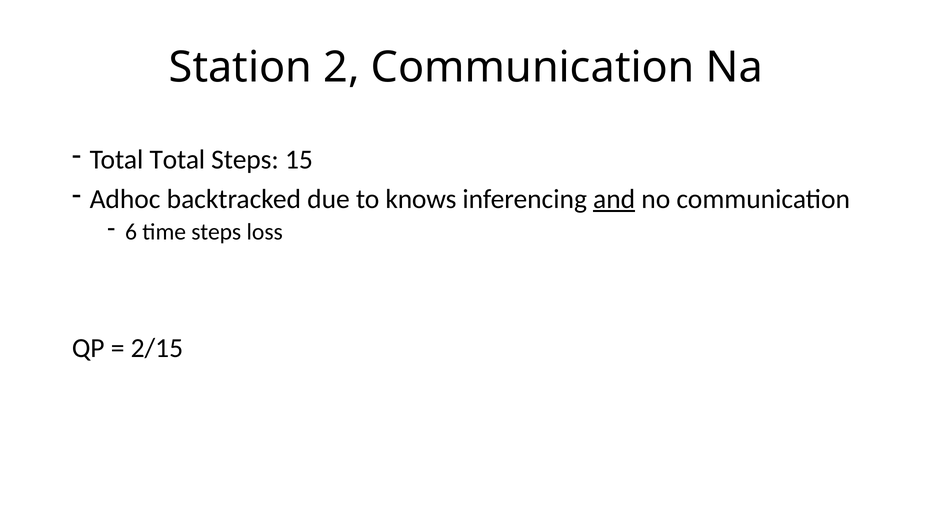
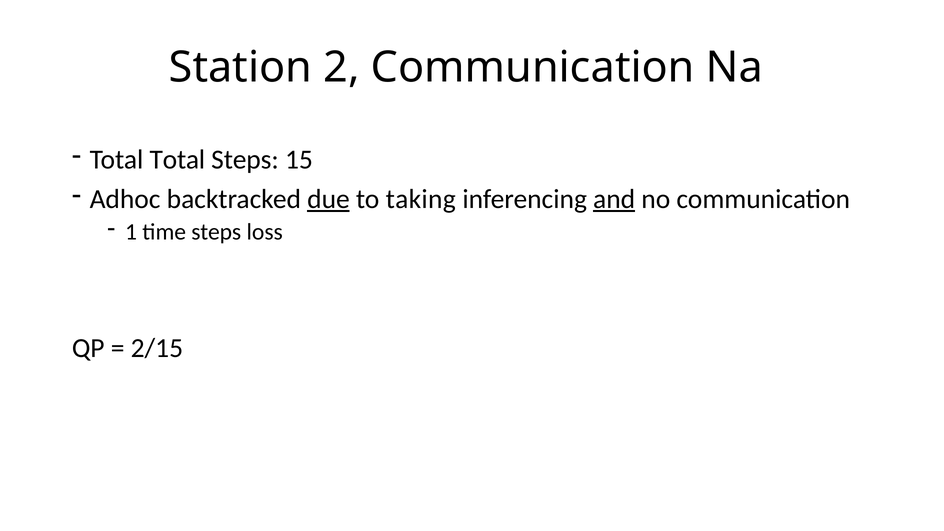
due underline: none -> present
knows: knows -> taking
6: 6 -> 1
